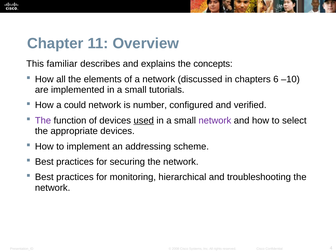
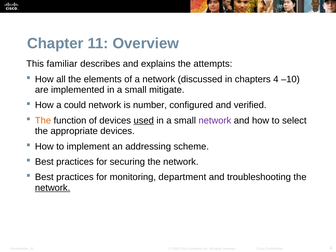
concepts: concepts -> attempts
chapters 6: 6 -> 4
tutorials: tutorials -> mitigate
The at (43, 120) colour: purple -> orange
hierarchical: hierarchical -> department
network at (53, 188) underline: none -> present
